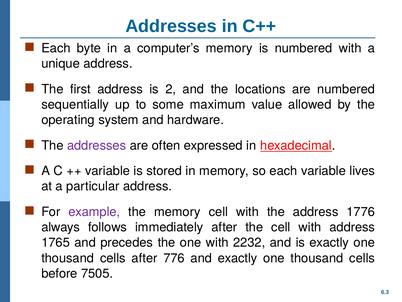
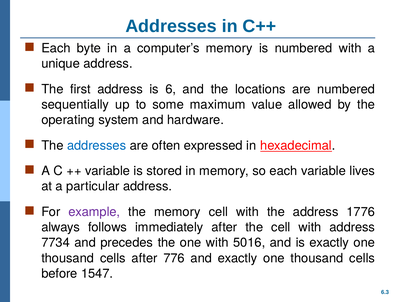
2: 2 -> 6
addresses at (97, 145) colour: purple -> blue
1765: 1765 -> 7734
2232: 2232 -> 5016
7505: 7505 -> 1547
